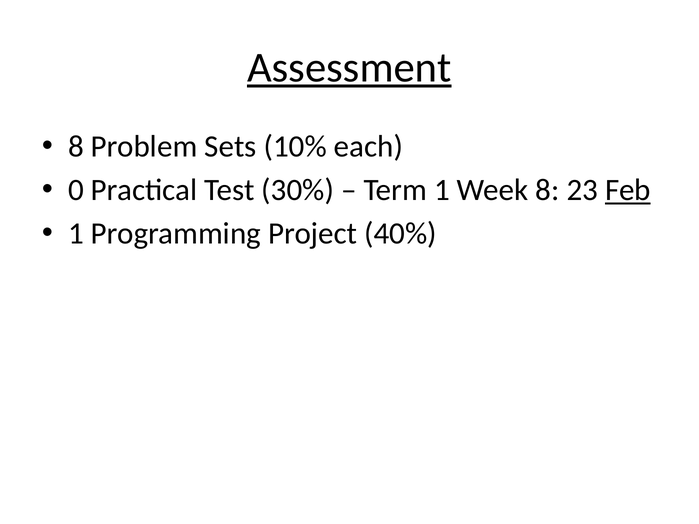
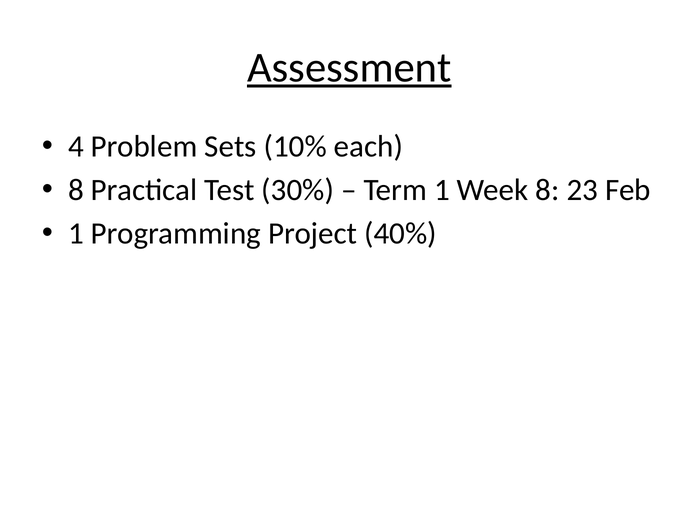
8 at (76, 147): 8 -> 4
0 at (76, 190): 0 -> 8
Feb underline: present -> none
